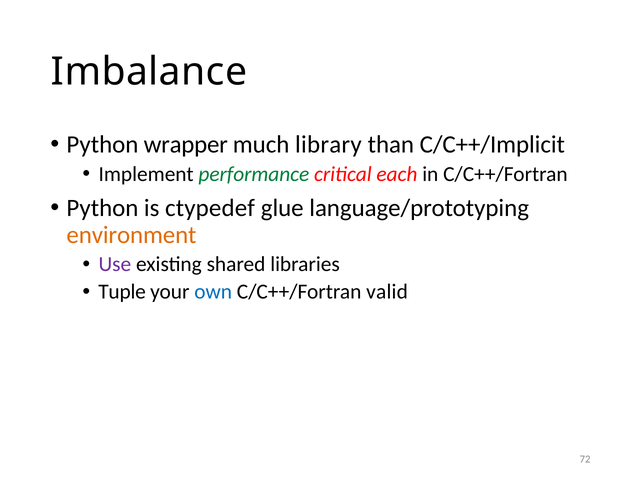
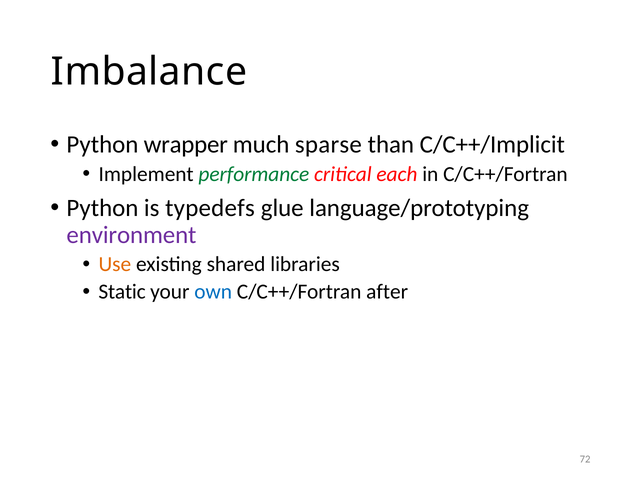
library: library -> sparse
ctypedef: ctypedef -> typedefs
environment colour: orange -> purple
Use colour: purple -> orange
Tuple: Tuple -> Static
valid: valid -> after
